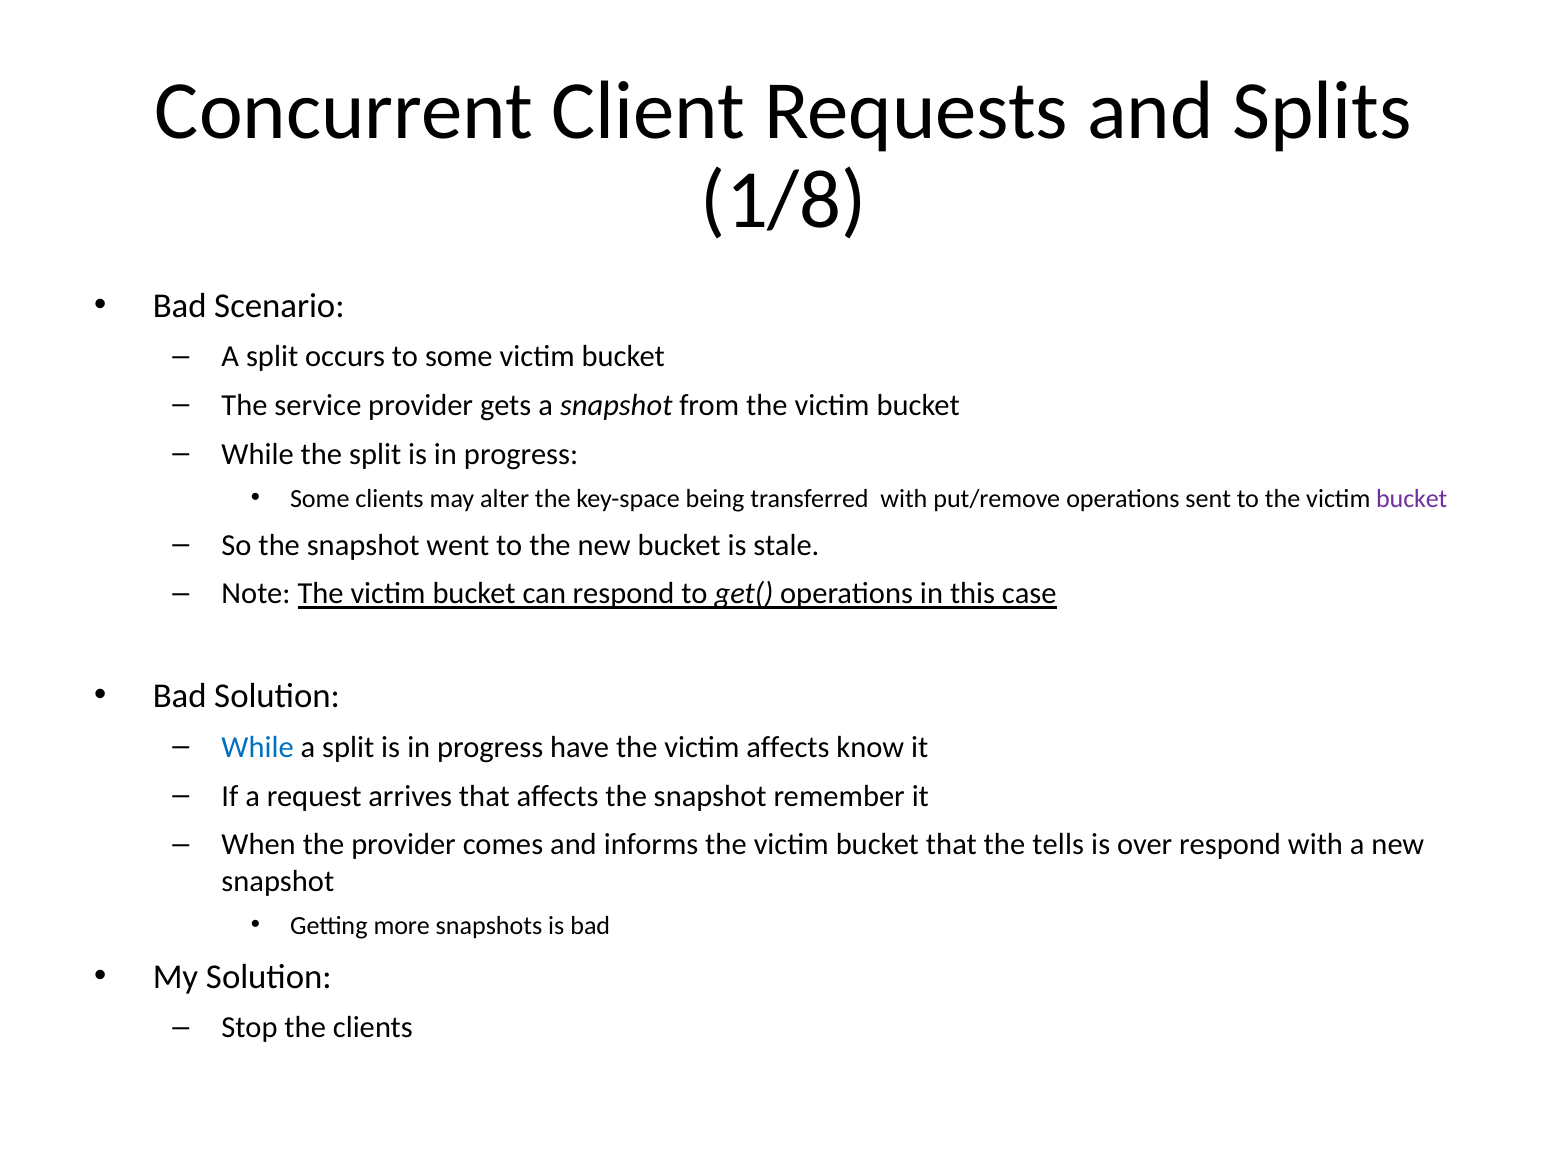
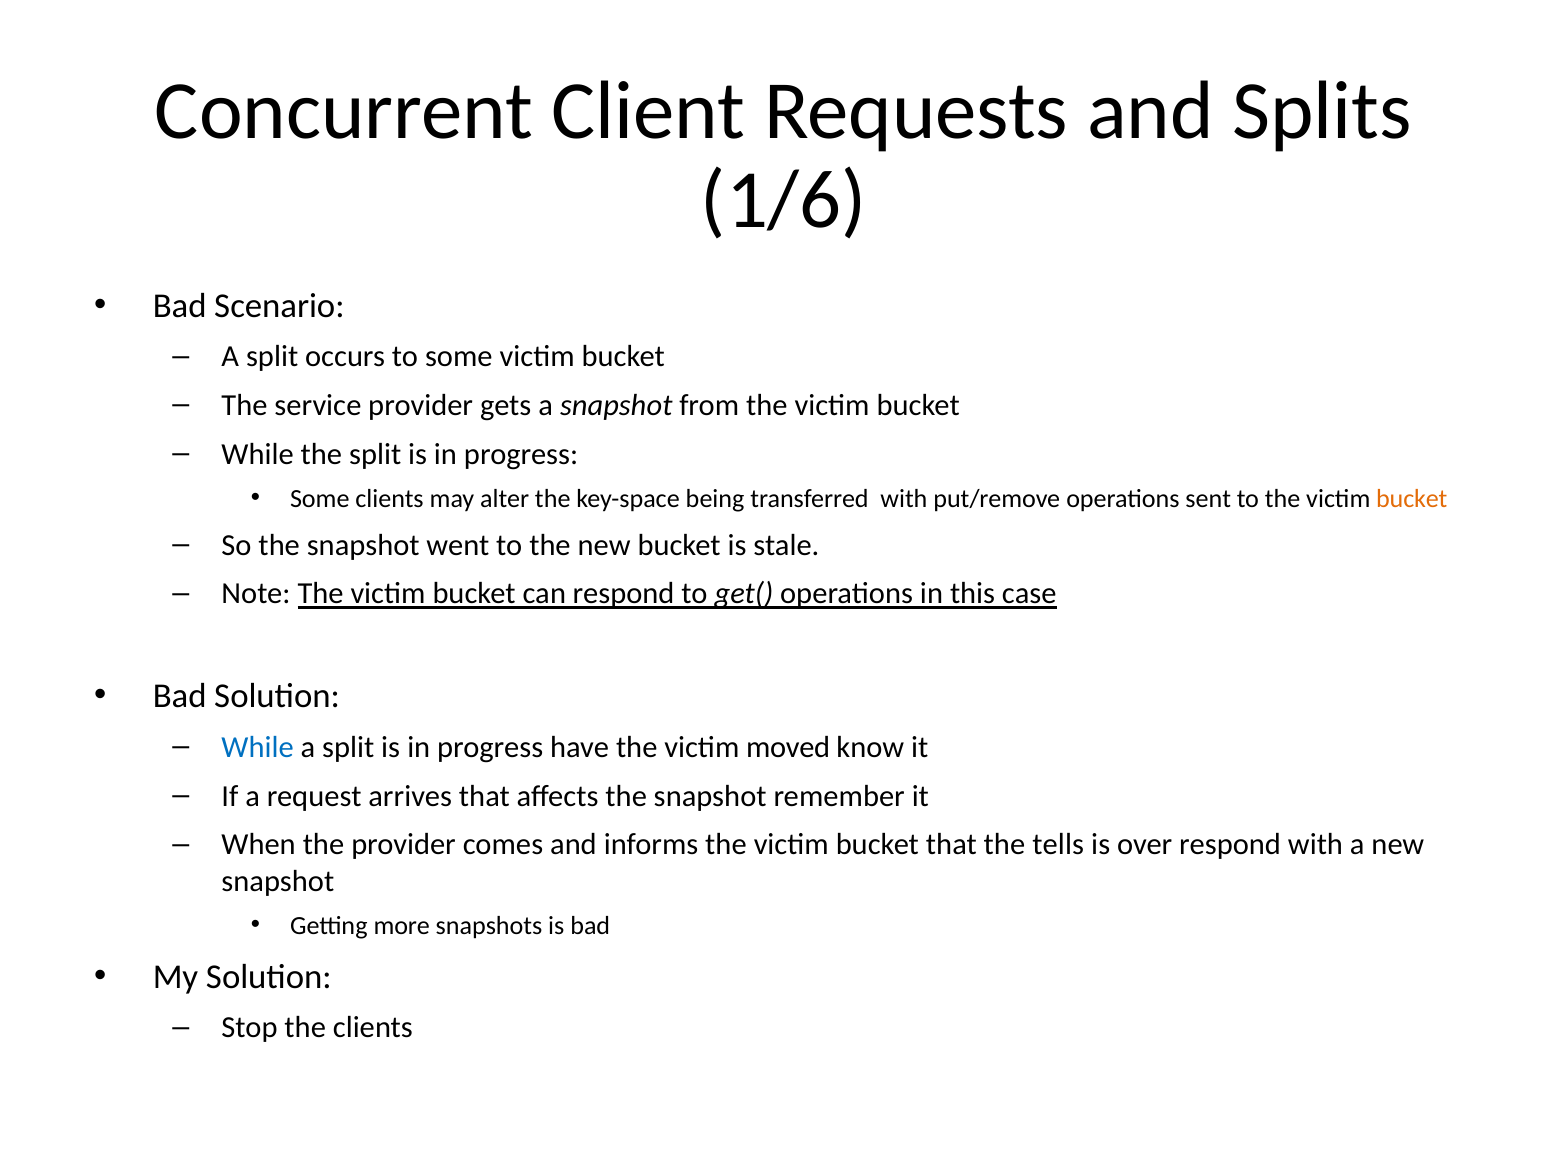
1/8: 1/8 -> 1/6
bucket at (1412, 498) colour: purple -> orange
victim affects: affects -> moved
